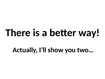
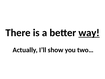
way underline: none -> present
